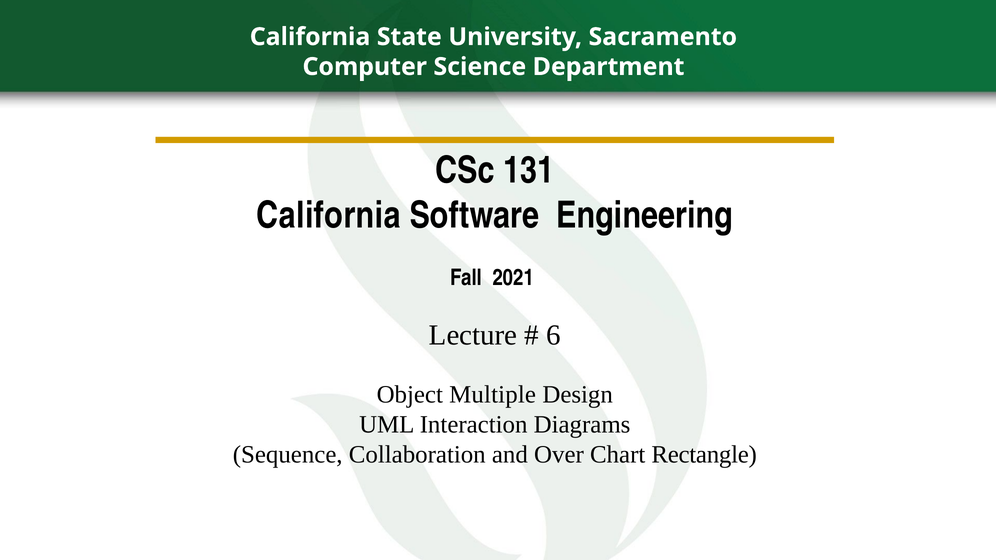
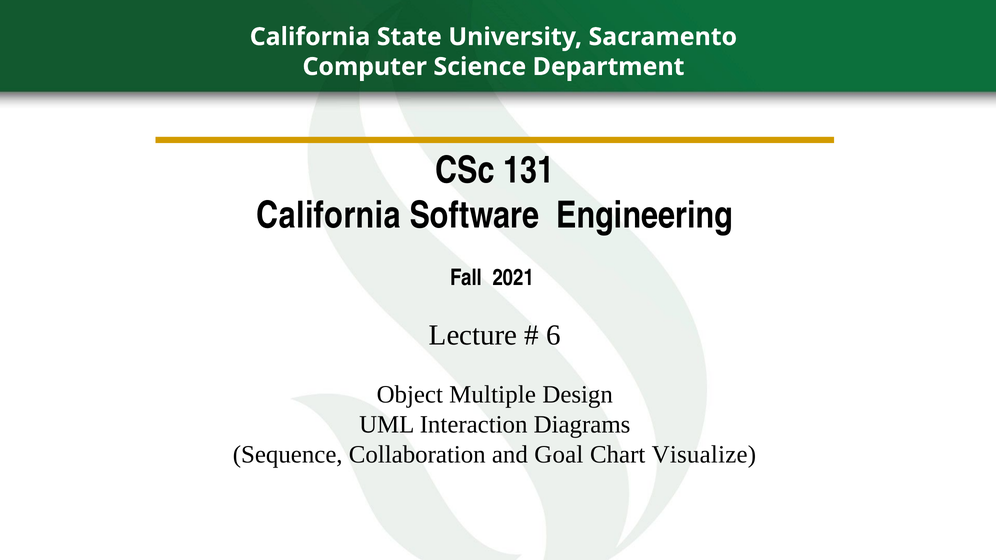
Over: Over -> Goal
Rectangle: Rectangle -> Visualize
